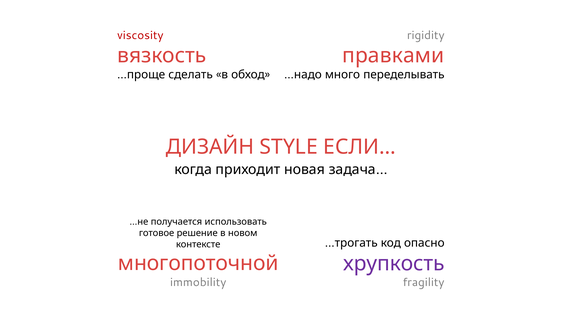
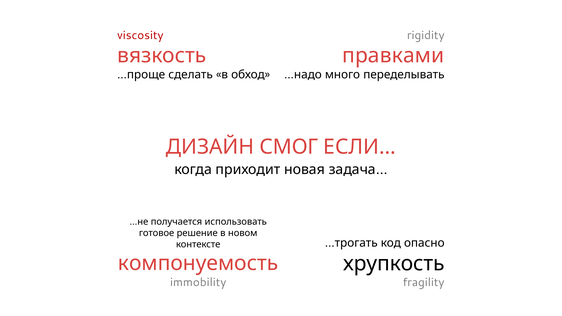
STYLE: STYLE -> СМОГ
многопоточной: многопоточной -> компонуемость
хрупкость colour: purple -> black
